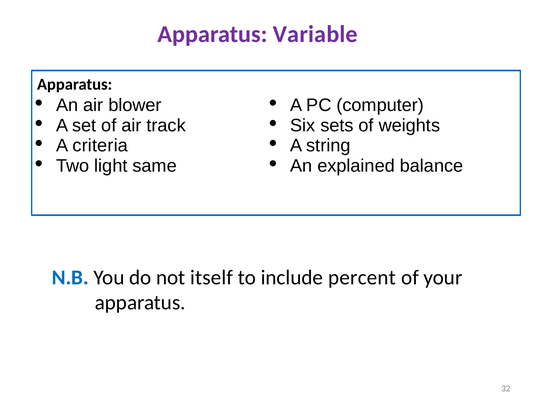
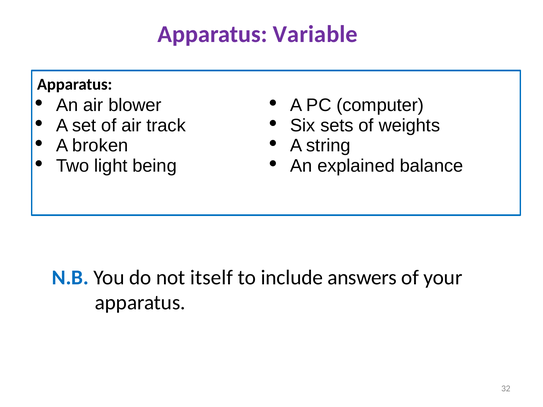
criteria: criteria -> broken
same: same -> being
percent: percent -> answers
